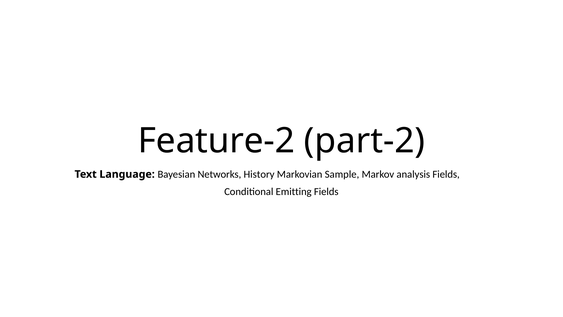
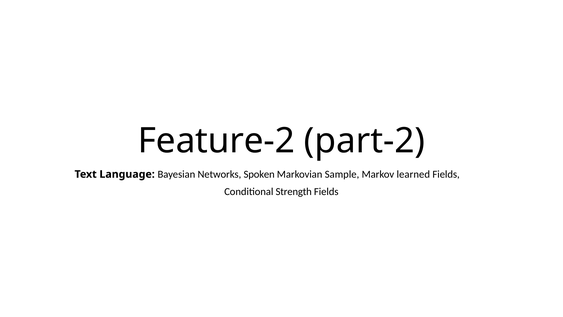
History: History -> Spoken
analysis: analysis -> learned
Emitting: Emitting -> Strength
